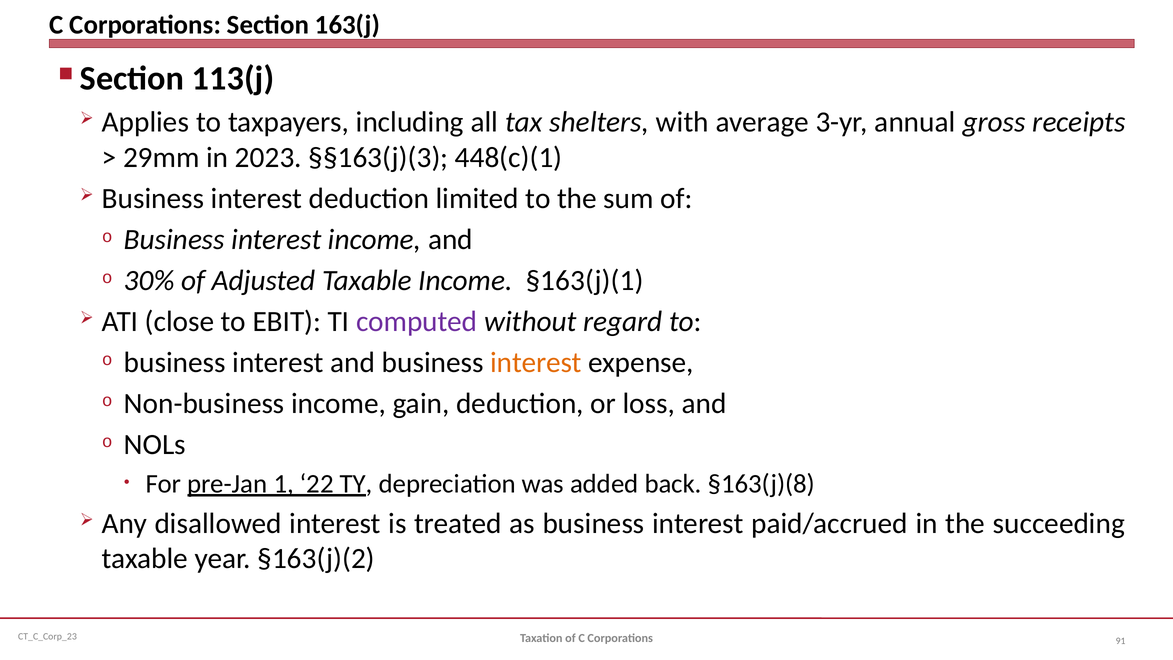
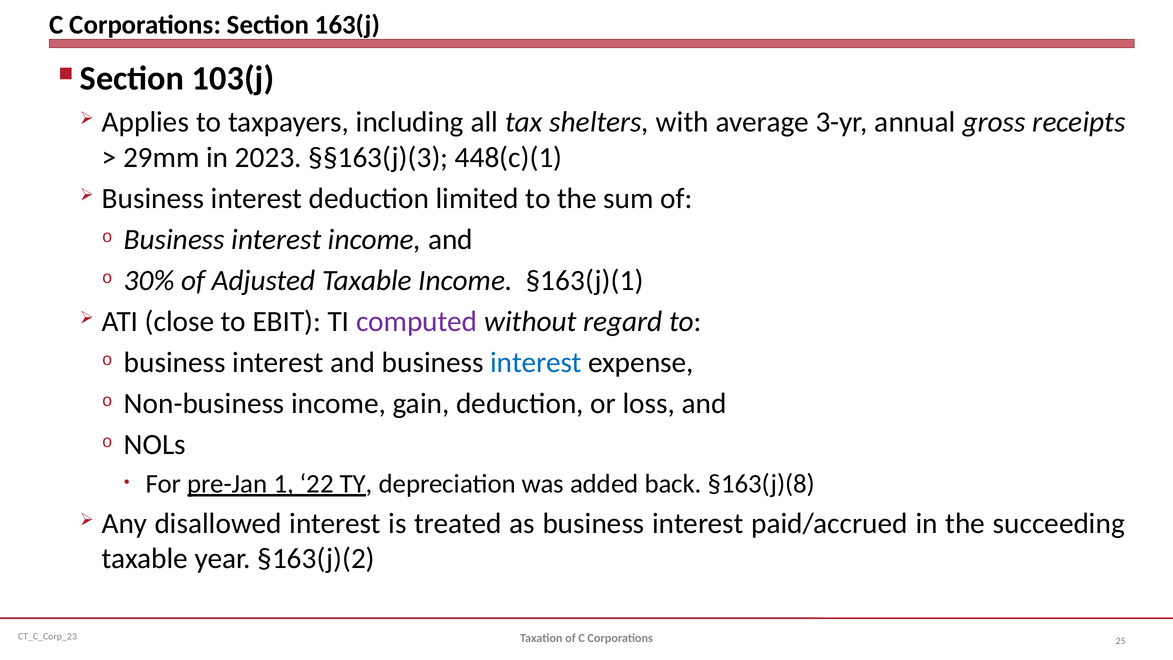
113(j: 113(j -> 103(j
interest at (536, 363) colour: orange -> blue
91: 91 -> 25
